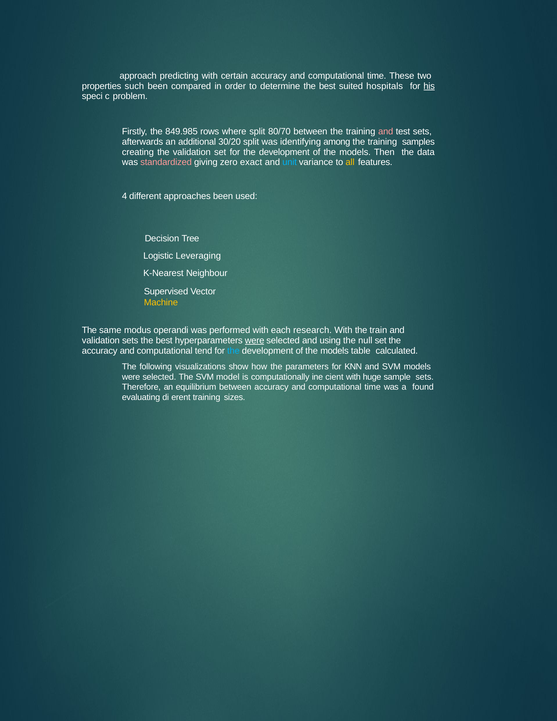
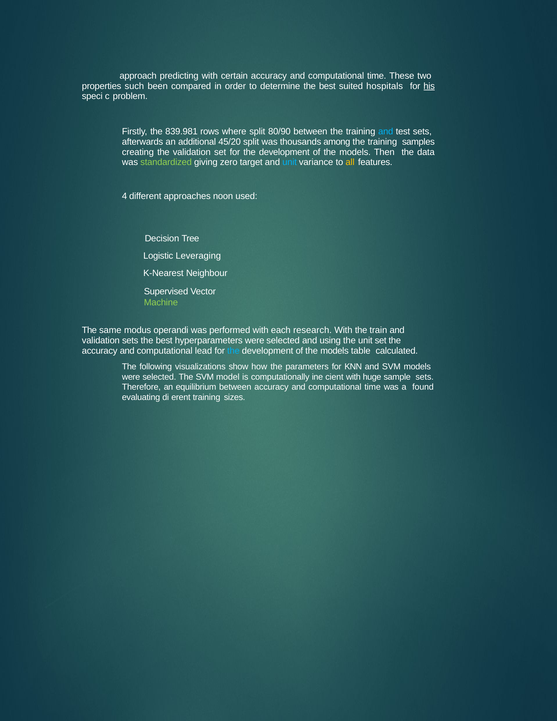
849.985: 849.985 -> 839.981
80/70: 80/70 -> 80/90
and at (386, 131) colour: pink -> light blue
30/20: 30/20 -> 45/20
identifying: identifying -> thousands
standardized colour: pink -> light green
exact: exact -> target
approaches been: been -> noon
Machine colour: yellow -> light green
were at (255, 340) underline: present -> none
the null: null -> unit
tend: tend -> lead
